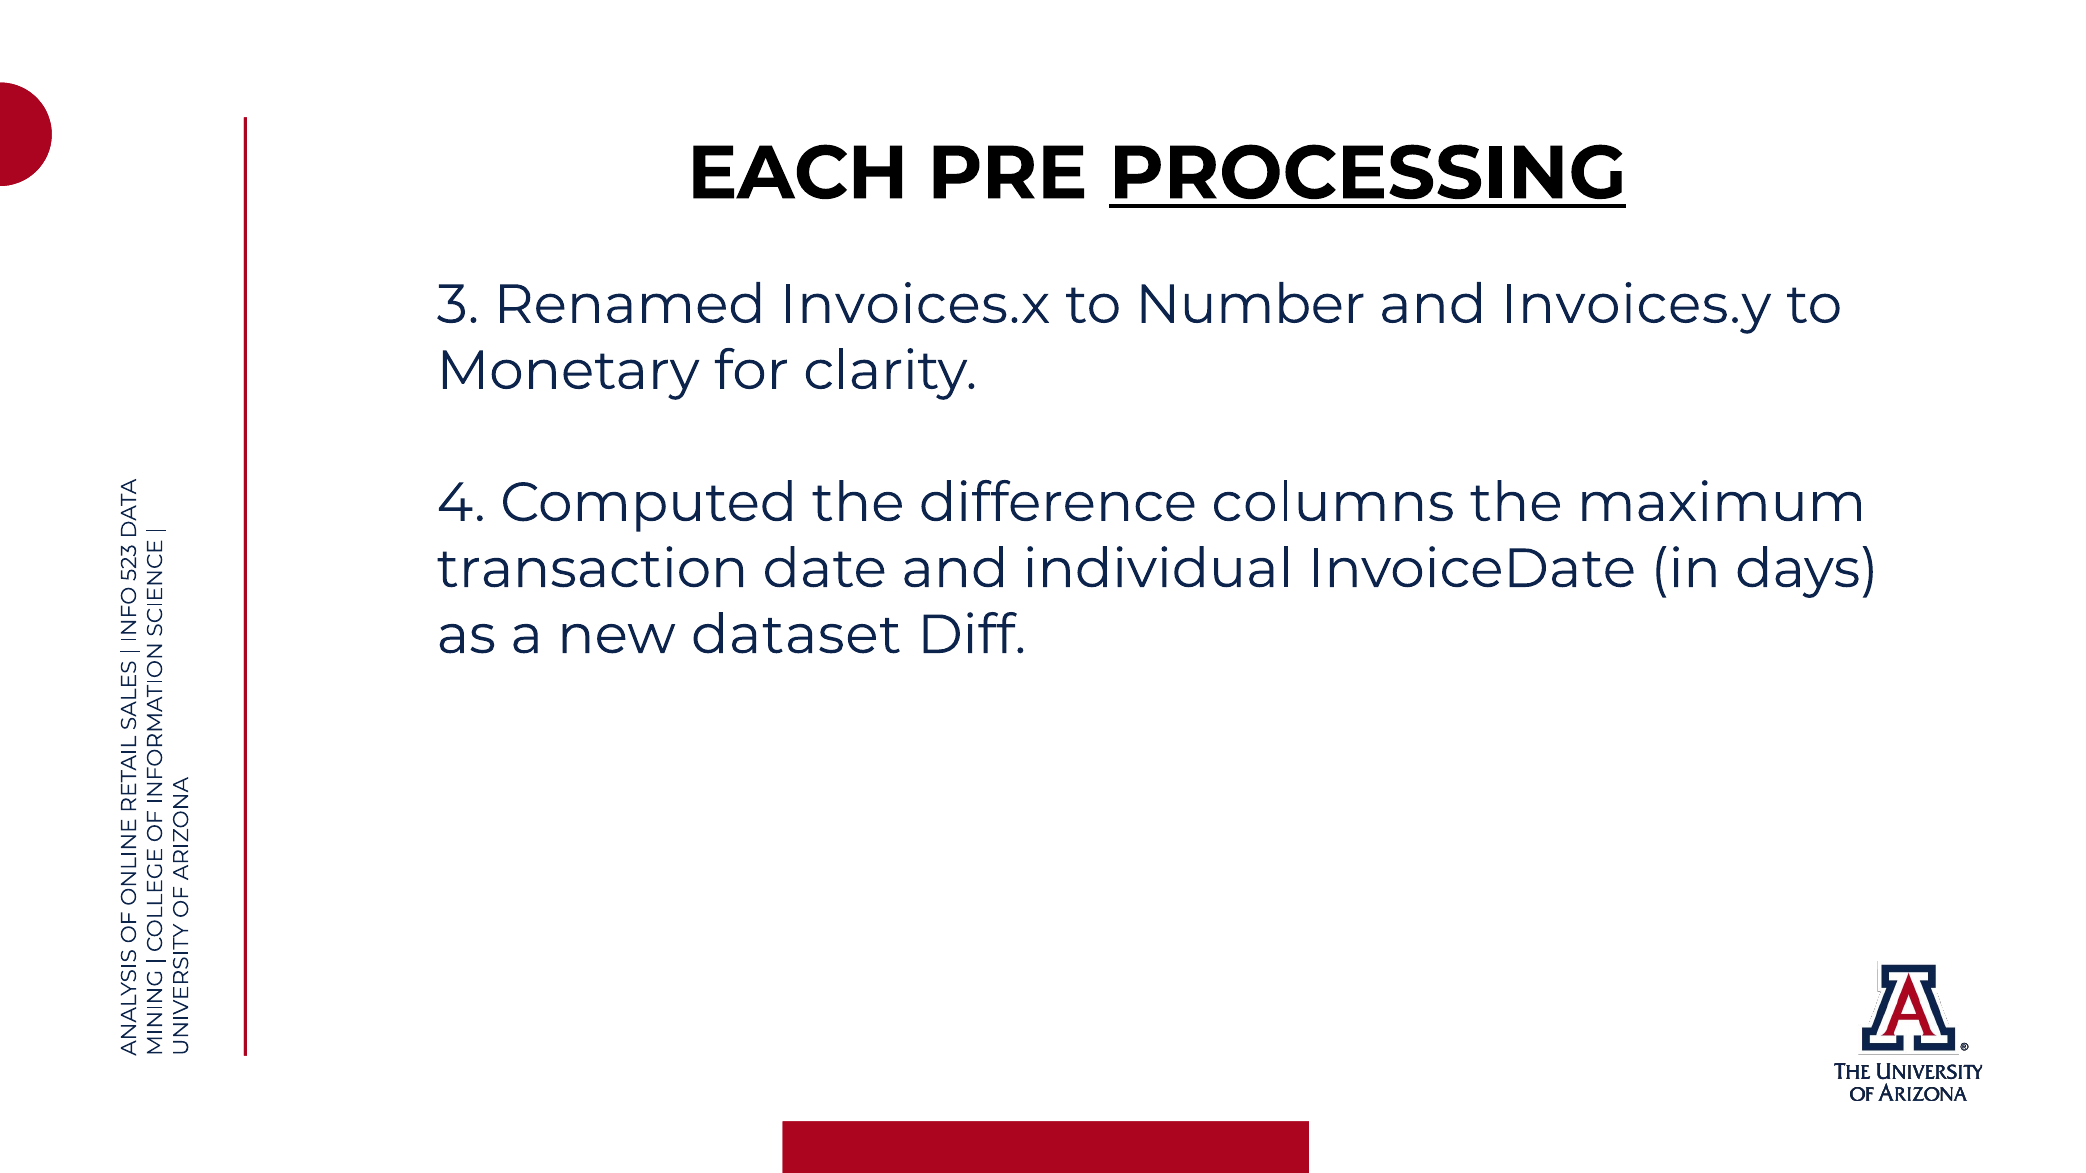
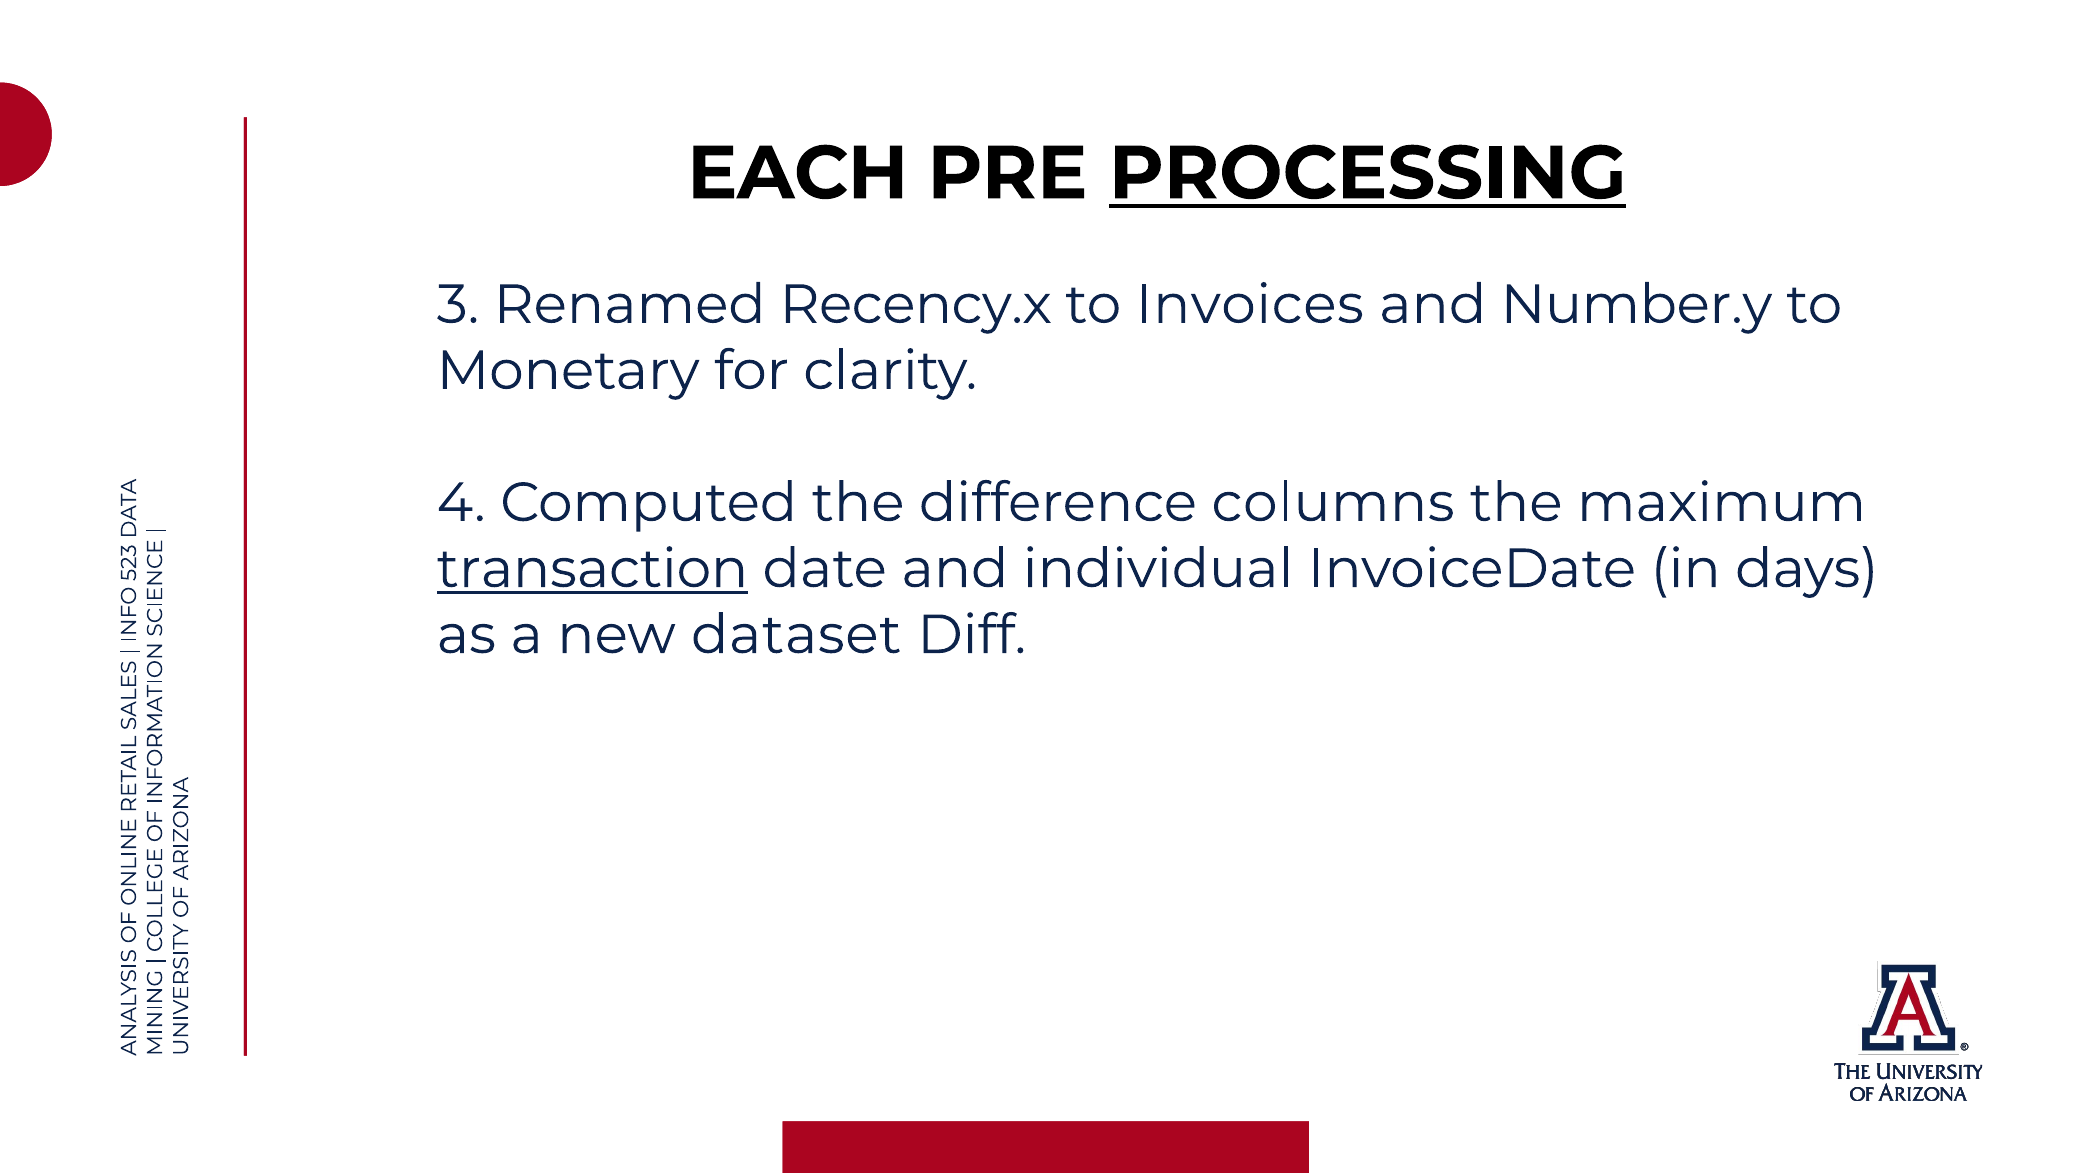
Invoices.x: Invoices.x -> Recency.x
Number: Number -> Invoices
Invoices.y: Invoices.y -> Number.y
transaction underline: none -> present
